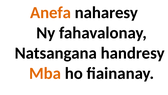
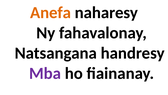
Mba colour: orange -> purple
